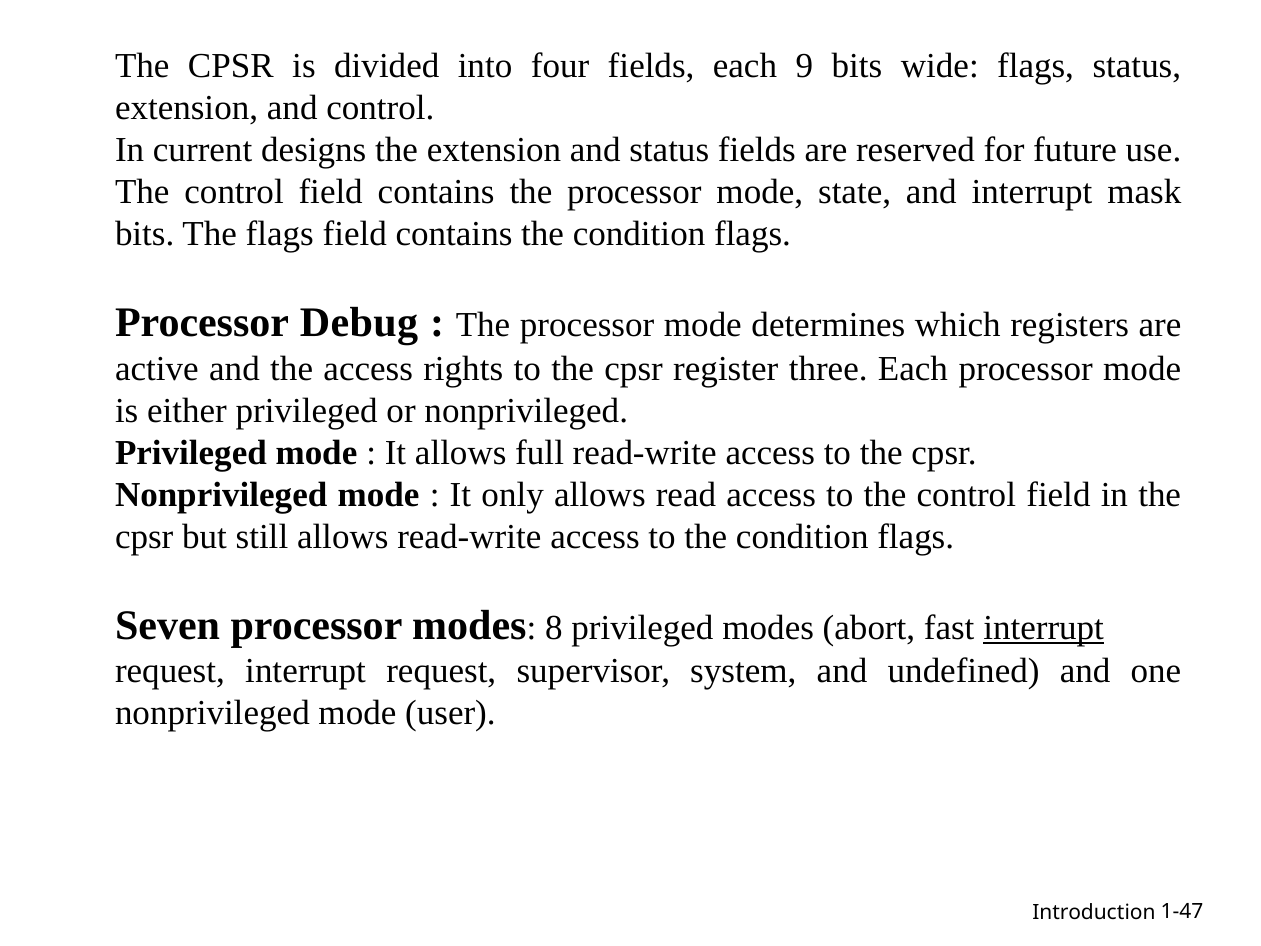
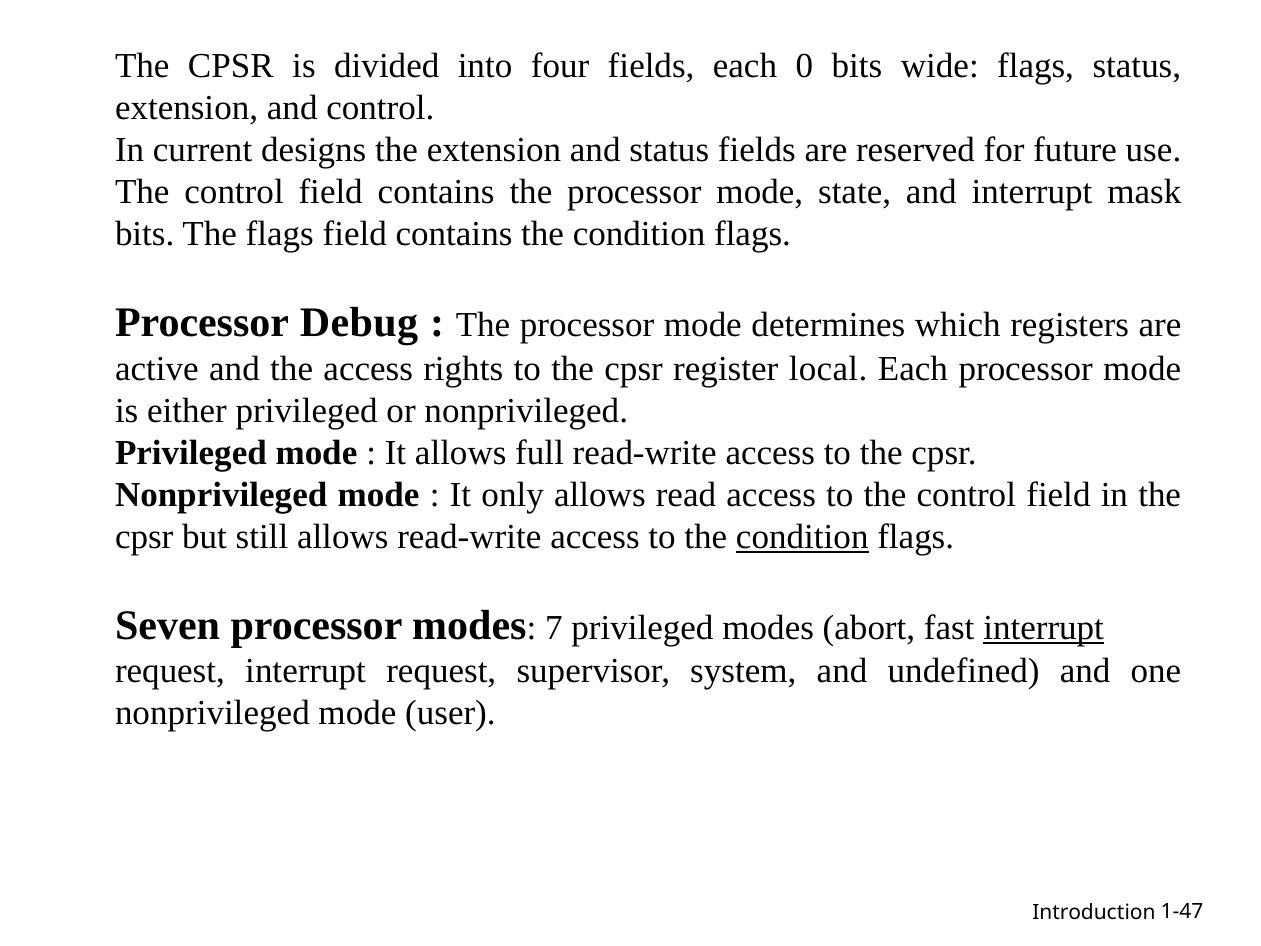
9: 9 -> 0
three: three -> local
condition at (802, 537) underline: none -> present
8: 8 -> 7
